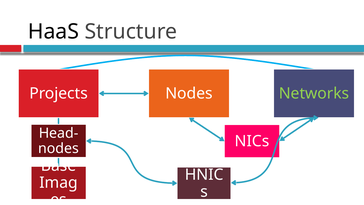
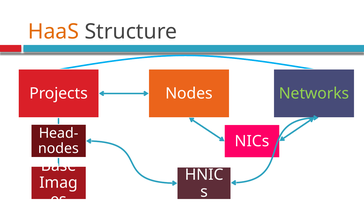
HaaS colour: black -> orange
